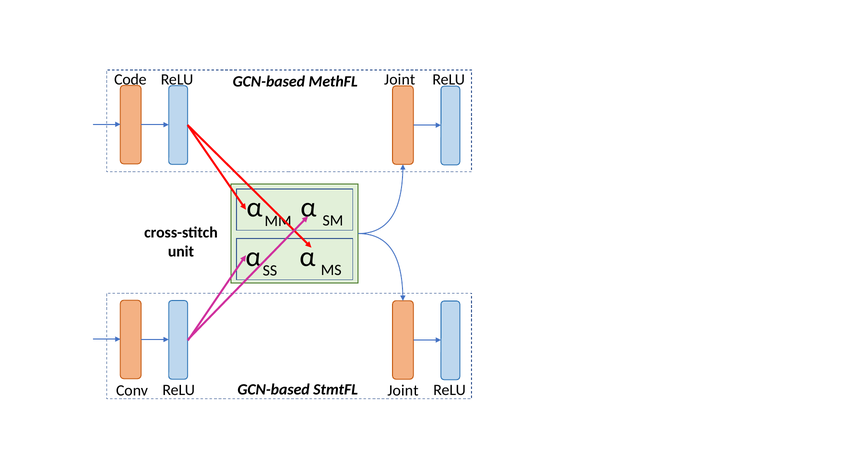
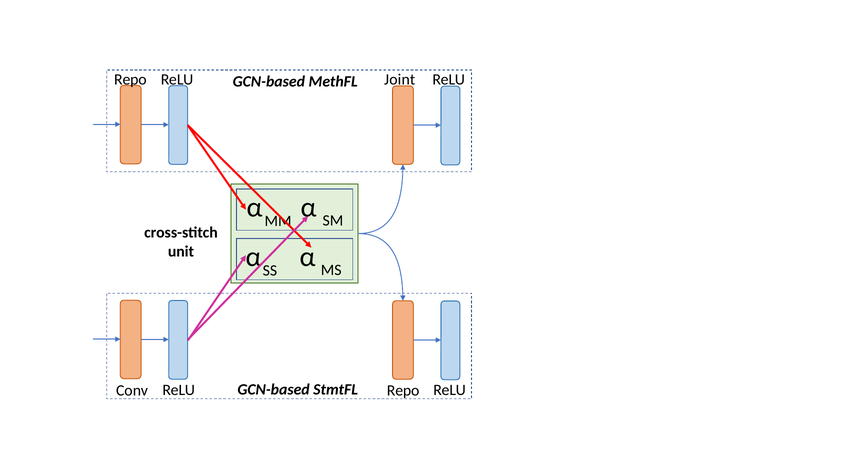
Code at (130, 80): Code -> Repo
Joint at (403, 391): Joint -> Repo
